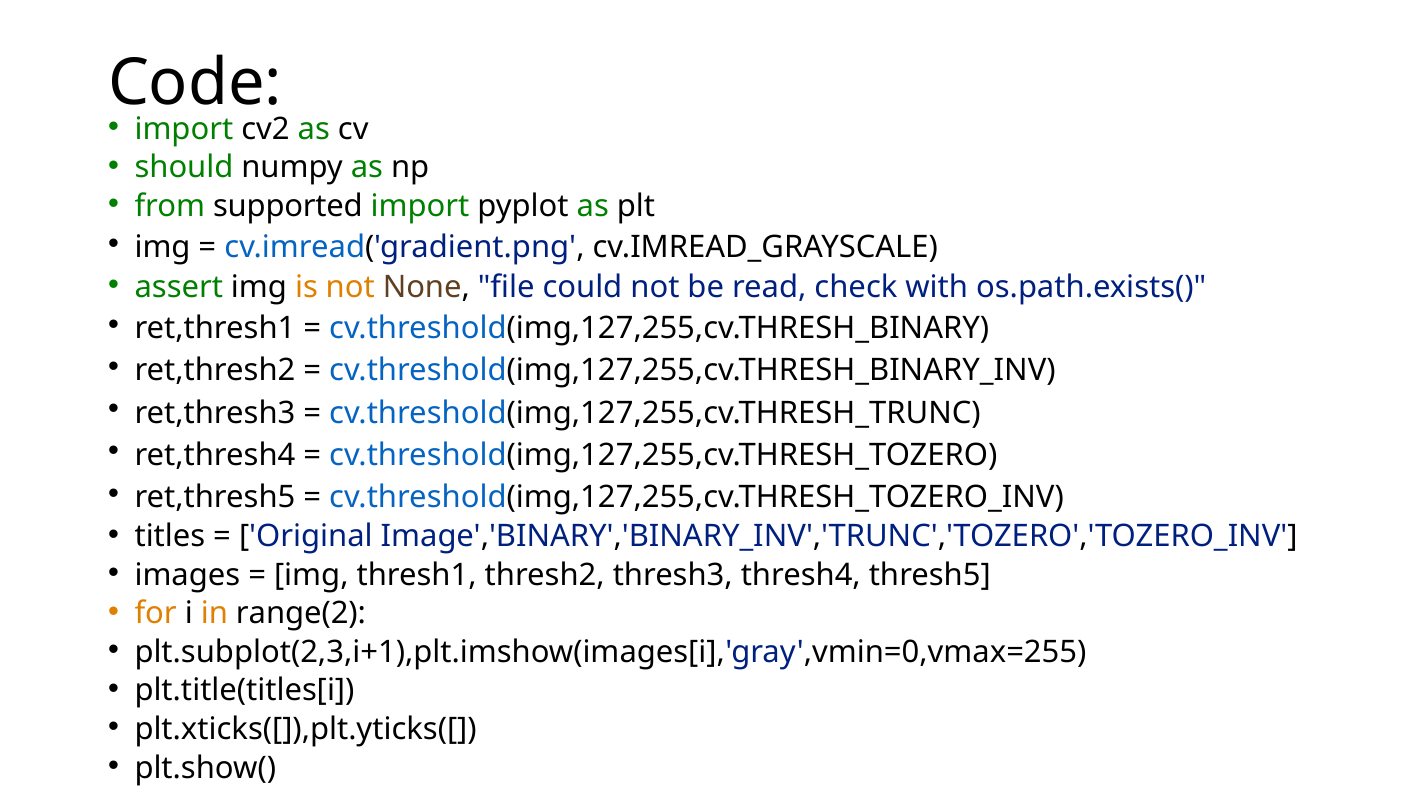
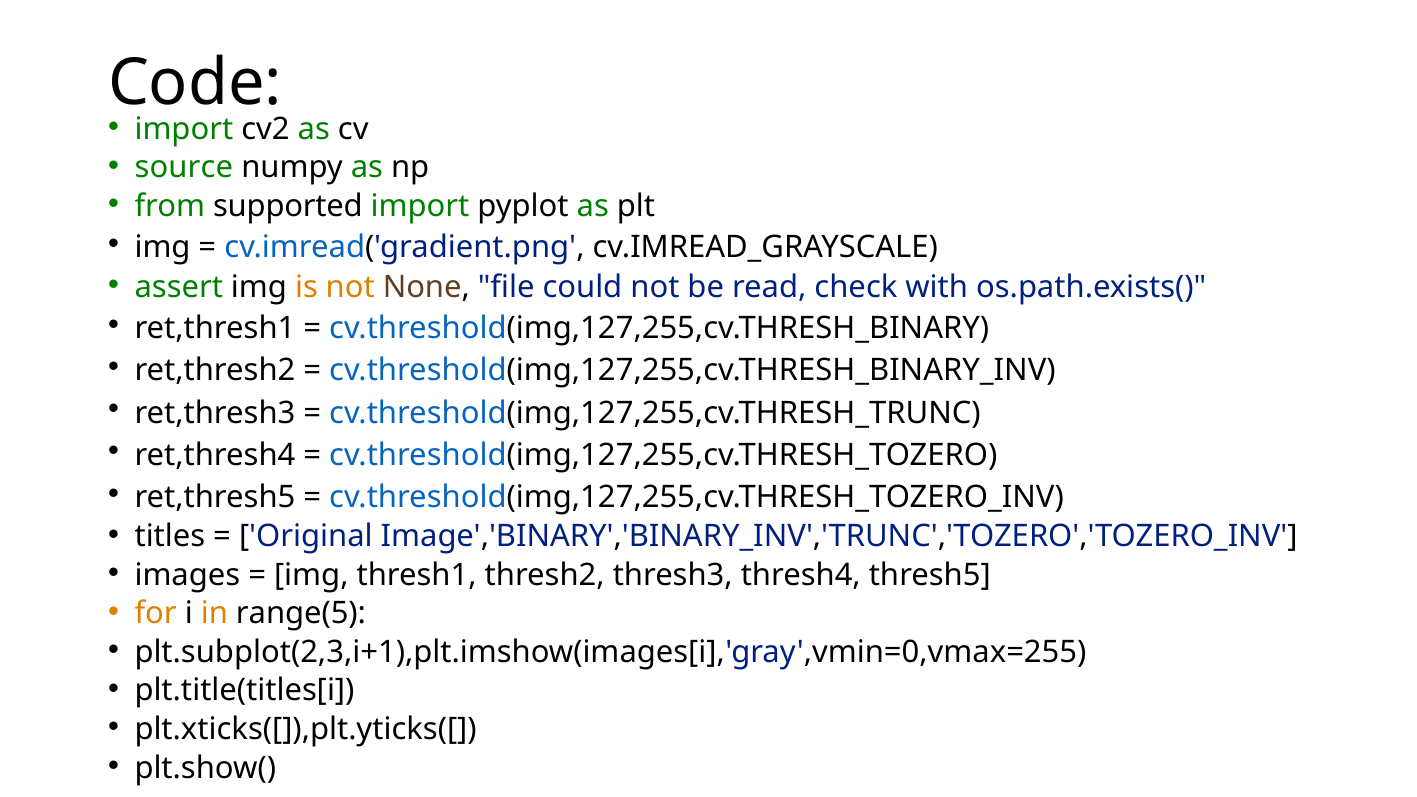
should: should -> source
range(2: range(2 -> range(5
